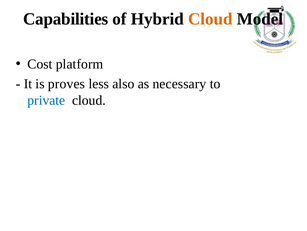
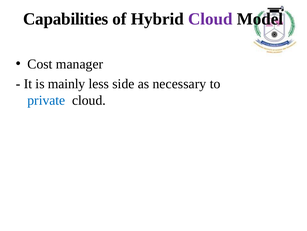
Cloud at (210, 19) colour: orange -> purple
platform: platform -> manager
proves: proves -> mainly
also: also -> side
